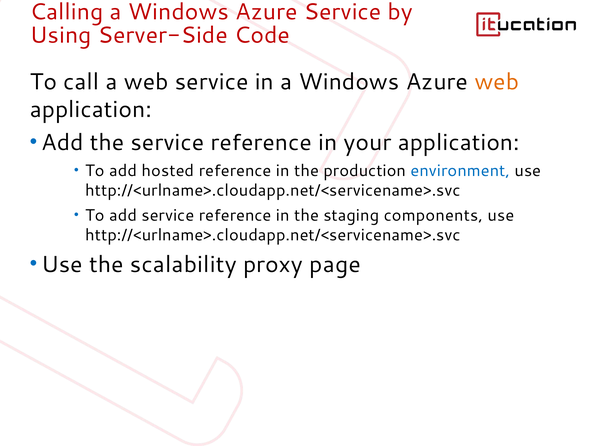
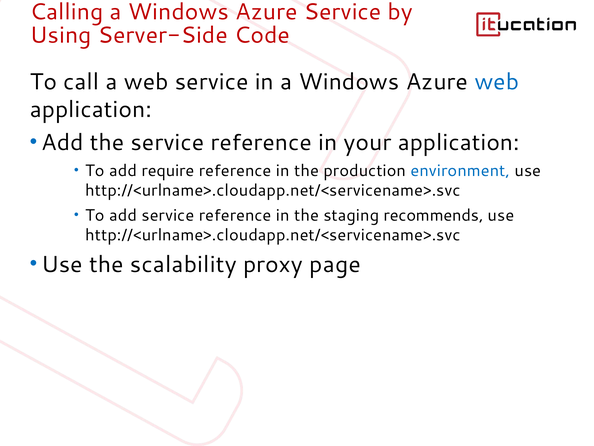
web at (497, 82) colour: orange -> blue
hosted: hosted -> require
components: components -> recommends
